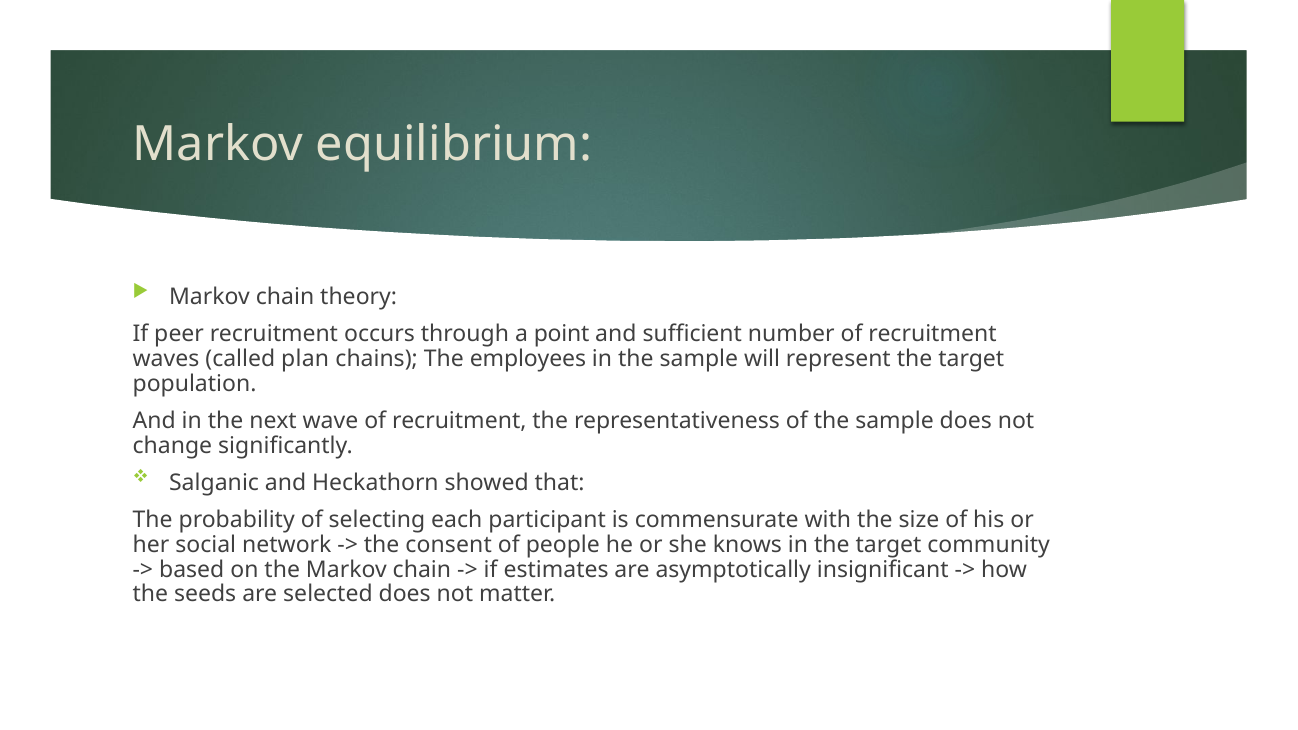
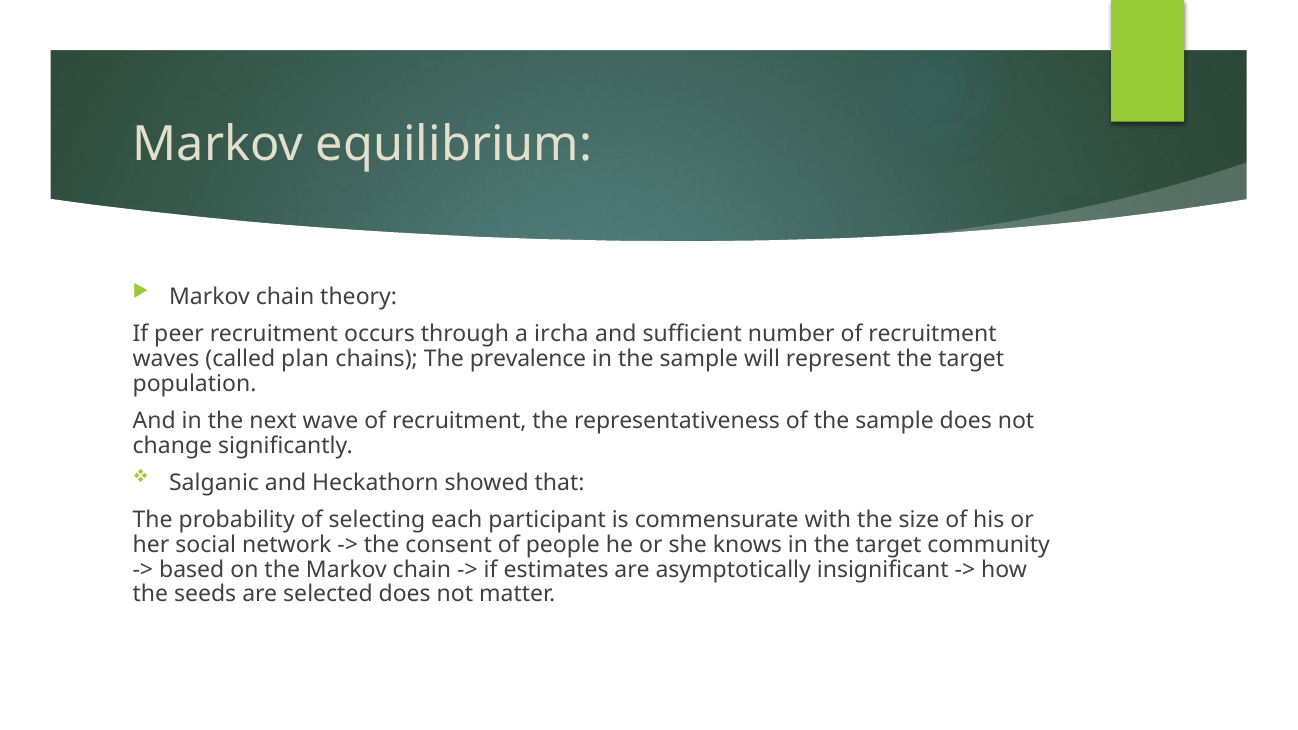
point: point -> ircha
employees: employees -> prevalence
